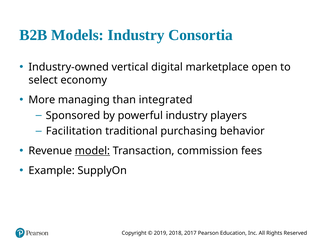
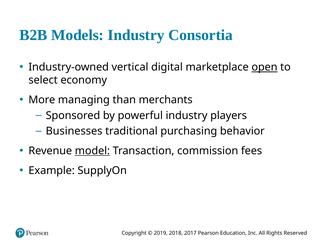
open underline: none -> present
integrated: integrated -> merchants
Facilitation: Facilitation -> Businesses
